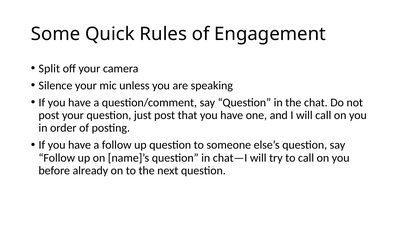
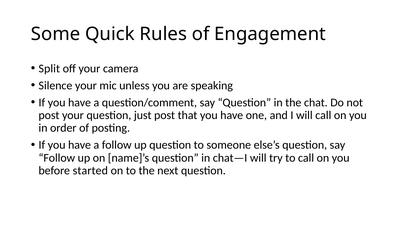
already: already -> started
